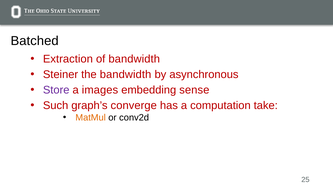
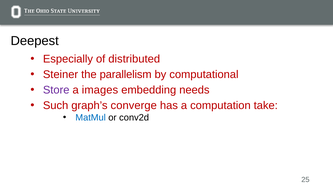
Batched: Batched -> Deepest
Extraction: Extraction -> Especially
of bandwidth: bandwidth -> distributed
the bandwidth: bandwidth -> parallelism
asynchronous: asynchronous -> computational
sense: sense -> needs
MatMul colour: orange -> blue
